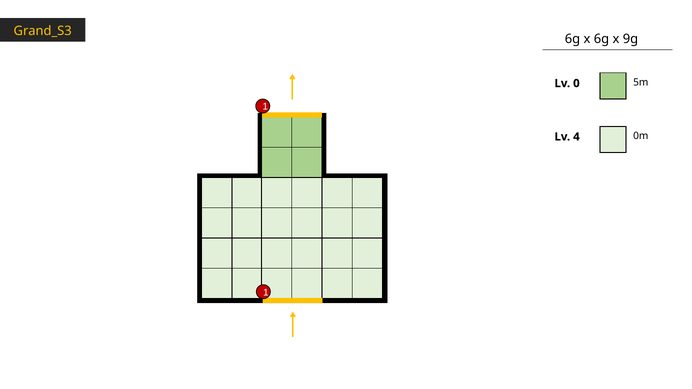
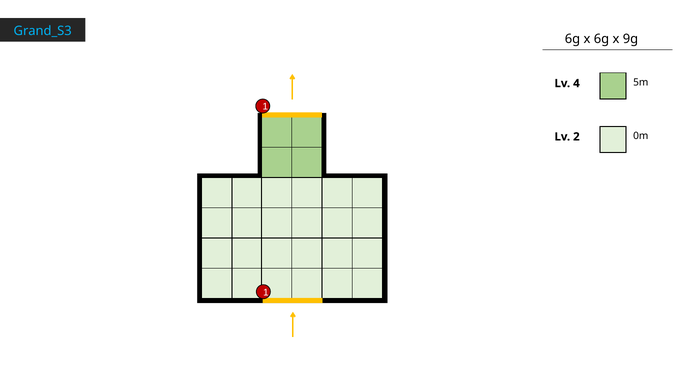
Grand_S3 colour: yellow -> light blue
0: 0 -> 4
4: 4 -> 2
